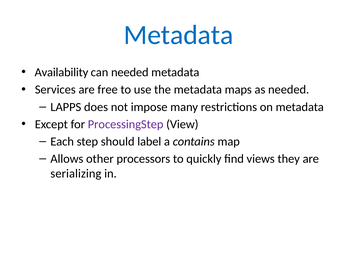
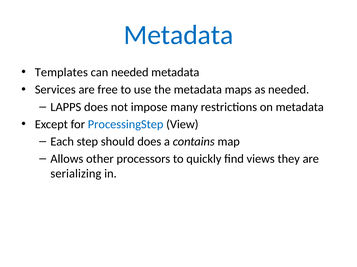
Availability: Availability -> Templates
ProcessingStep colour: purple -> blue
should label: label -> does
